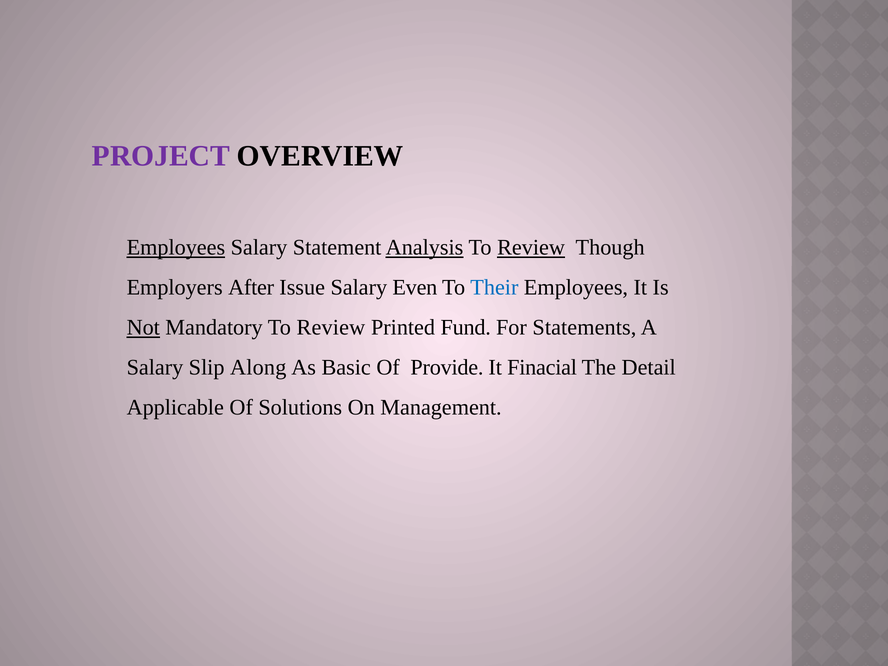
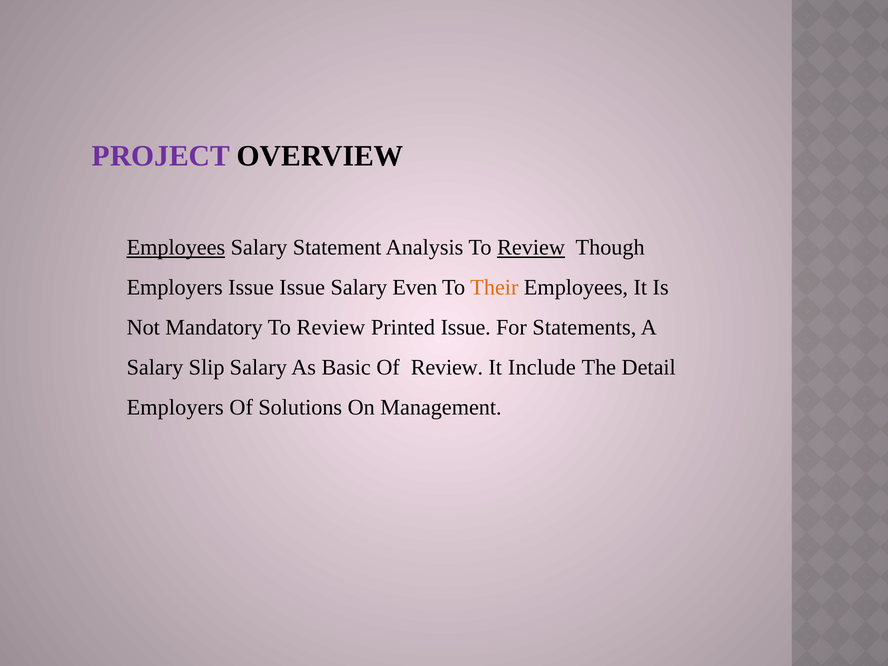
Analysis underline: present -> none
Employers After: After -> Issue
Their colour: blue -> orange
Not underline: present -> none
Printed Fund: Fund -> Issue
Slip Along: Along -> Salary
Of Provide: Provide -> Review
Finacial: Finacial -> Include
Applicable at (175, 407): Applicable -> Employers
